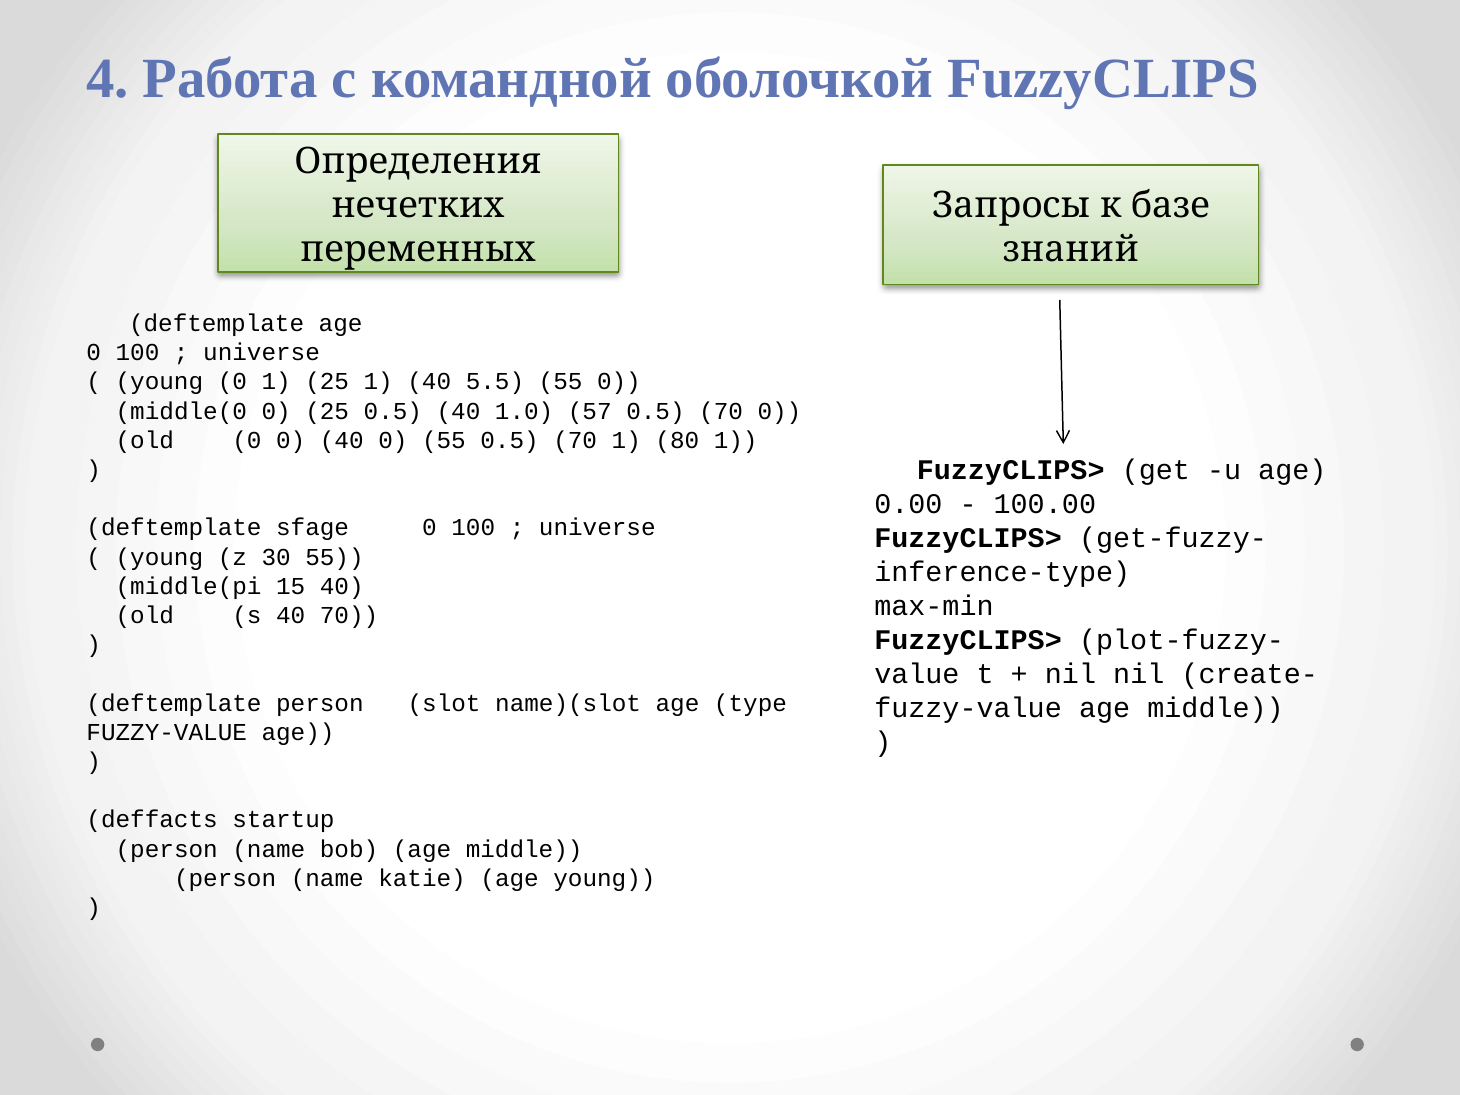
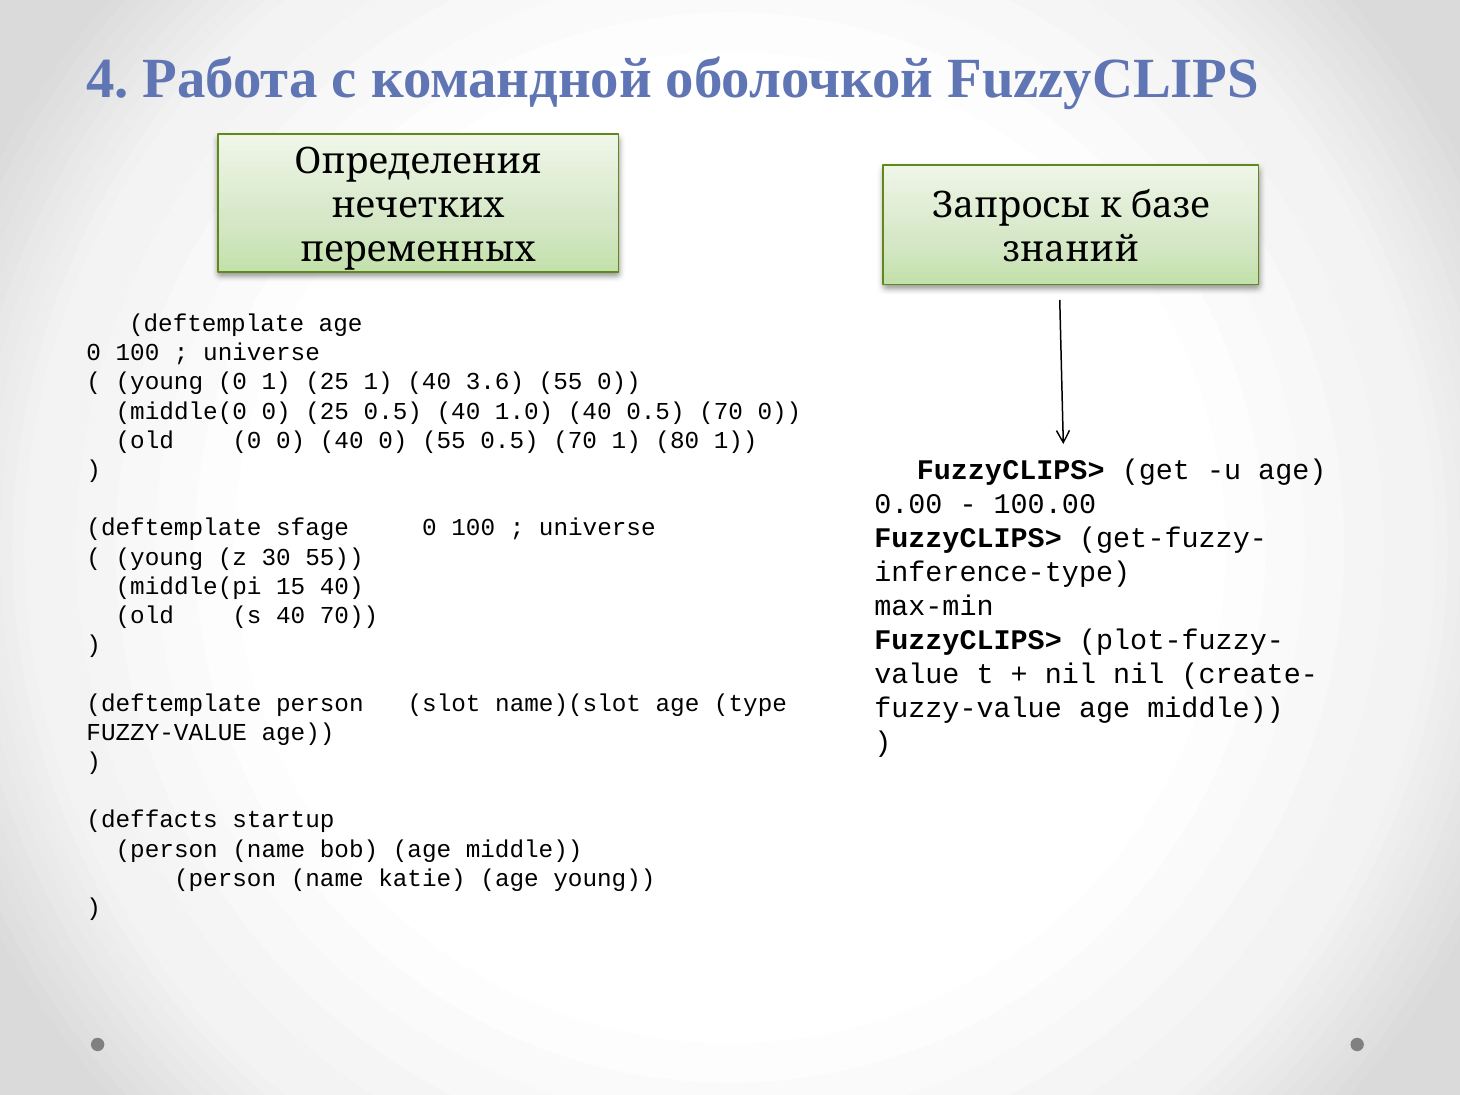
5.5: 5.5 -> 3.6
1.0 57: 57 -> 40
